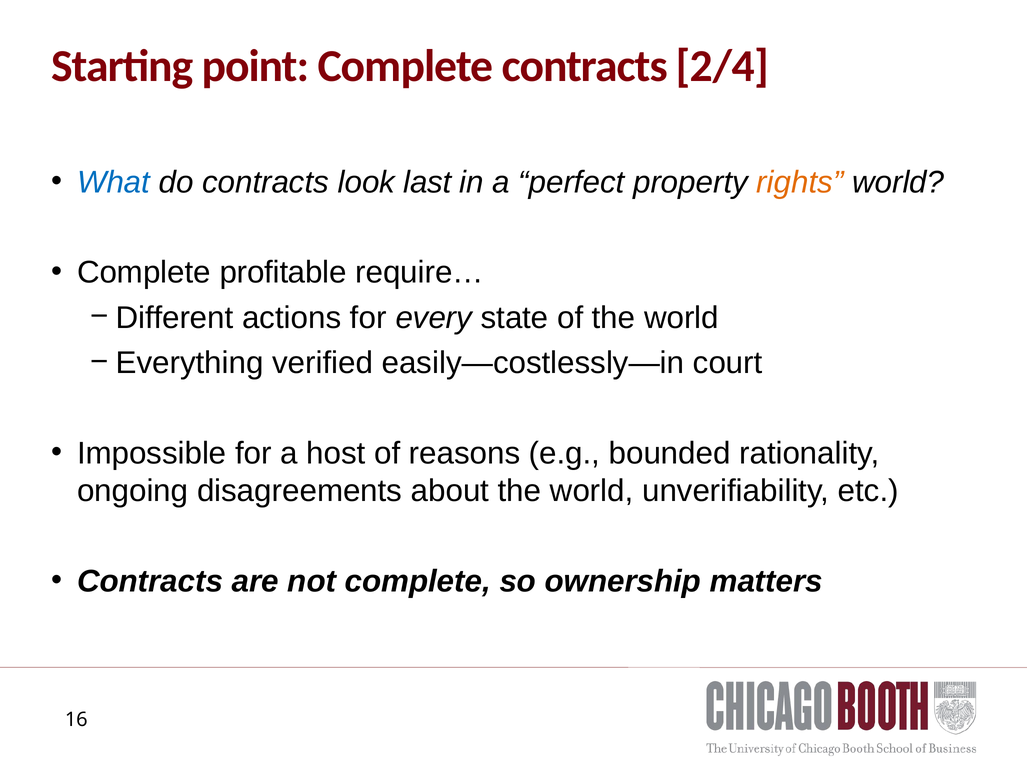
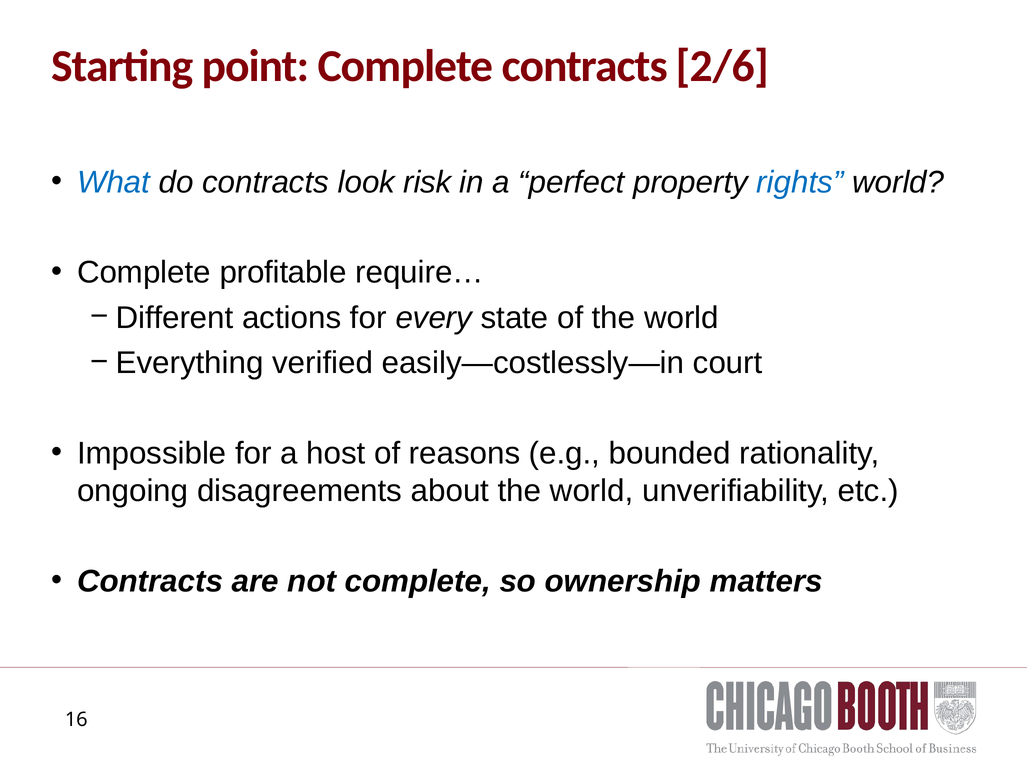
2/4: 2/4 -> 2/6
last: last -> risk
rights colour: orange -> blue
